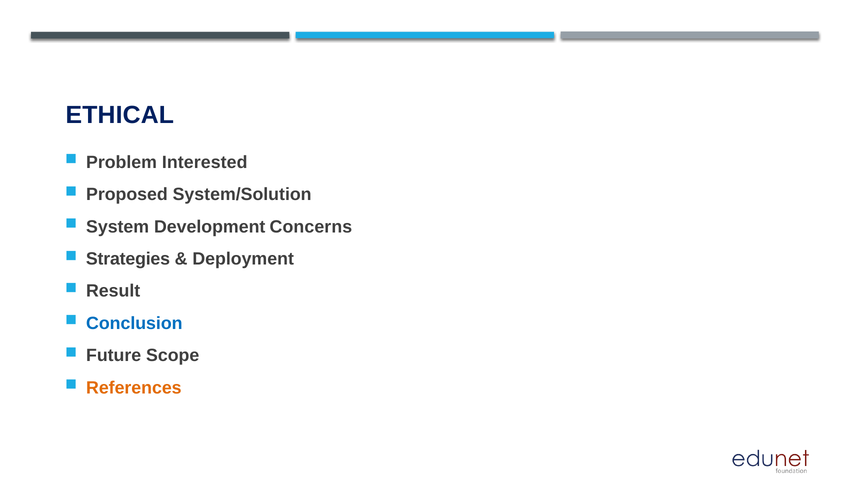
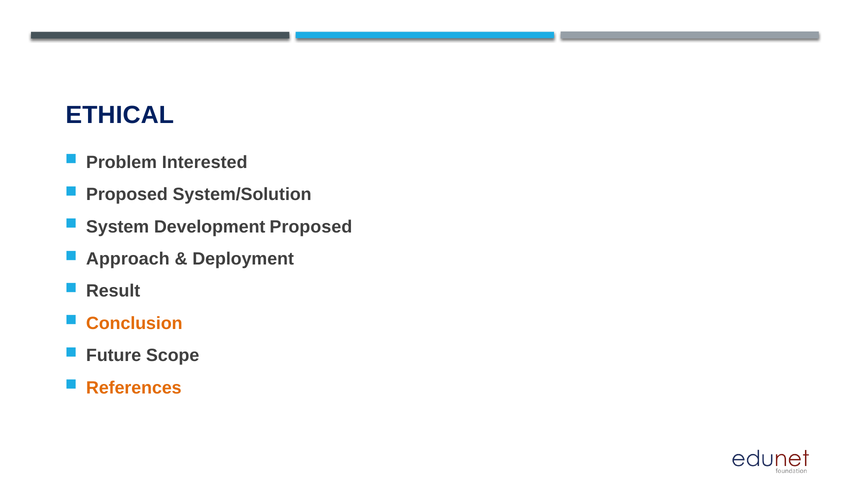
Development Concerns: Concerns -> Proposed
Strategies: Strategies -> Approach
Conclusion colour: blue -> orange
